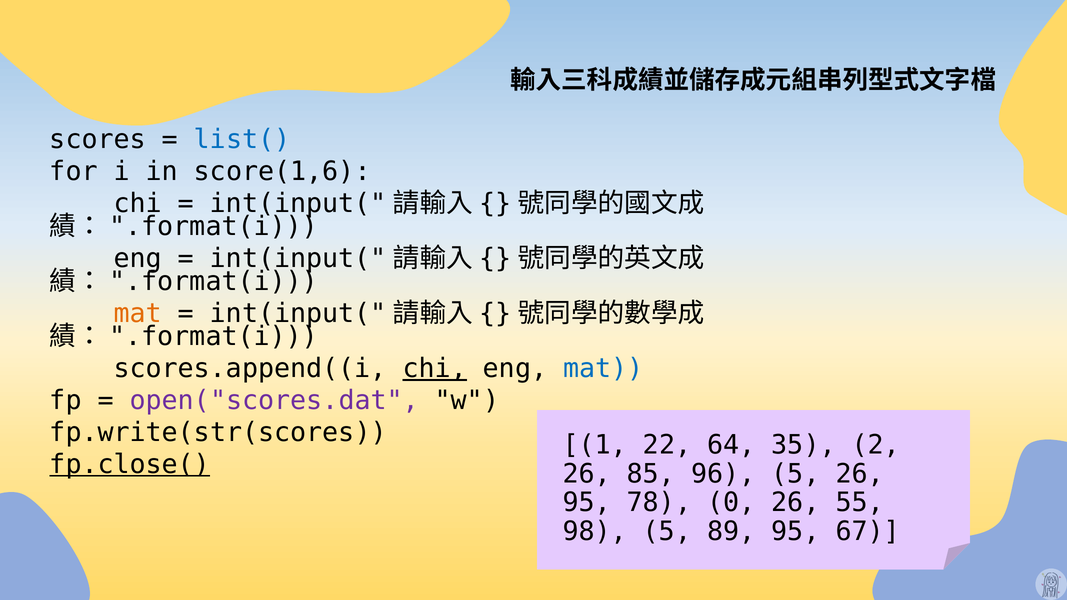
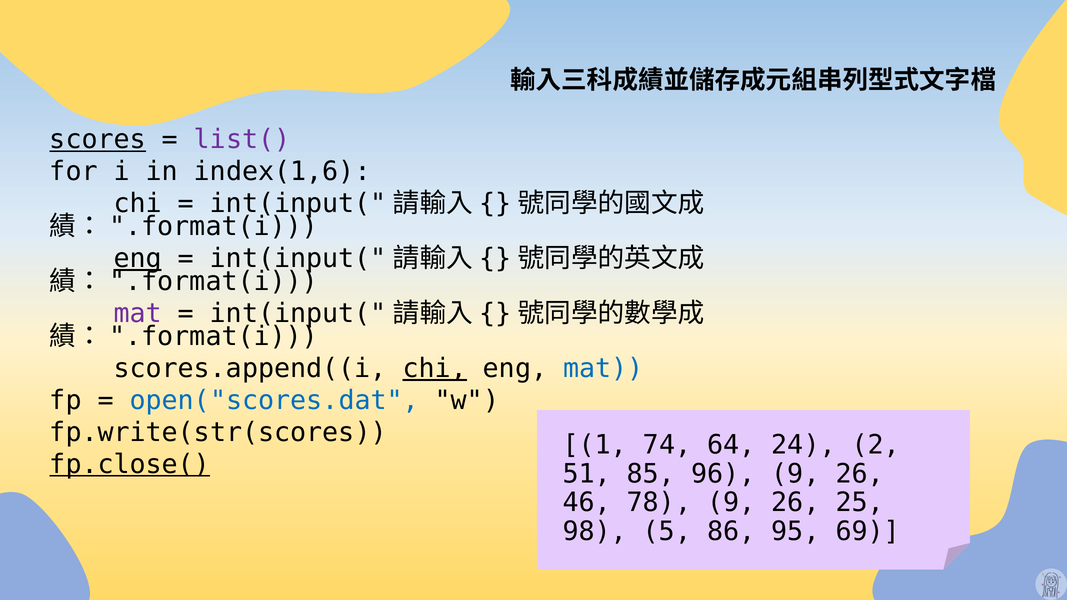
scores underline: none -> present
list( colour: blue -> purple
score(1,6: score(1,6 -> index(1,6
eng at (138, 259) underline: none -> present
mat at (138, 314) colour: orange -> purple
open("scores.dat colour: purple -> blue
22: 22 -> 74
35: 35 -> 24
26 at (587, 474): 26 -> 51
96 5: 5 -> 9
95 at (587, 503): 95 -> 46
78 0: 0 -> 9
55: 55 -> 25
89: 89 -> 86
67: 67 -> 69
